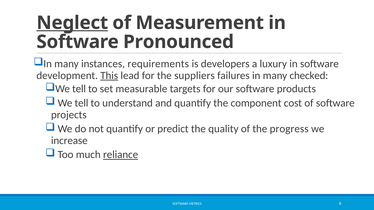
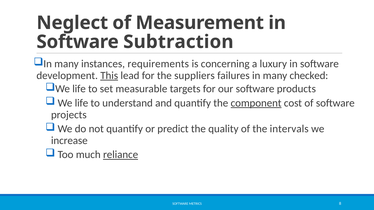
Neglect underline: present -> none
Pronounced: Pronounced -> Subtraction
developers: developers -> concerning
tell at (79, 89): tell -> life
tell at (81, 103): tell -> life
component underline: none -> present
progress: progress -> intervals
